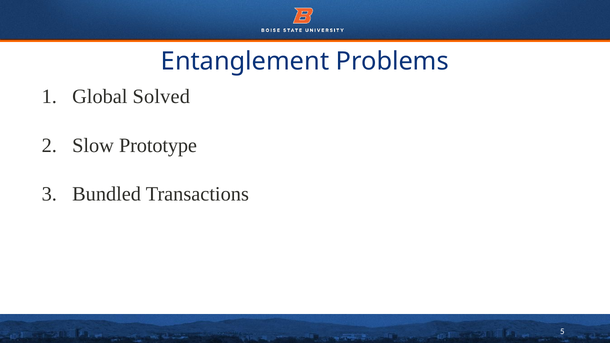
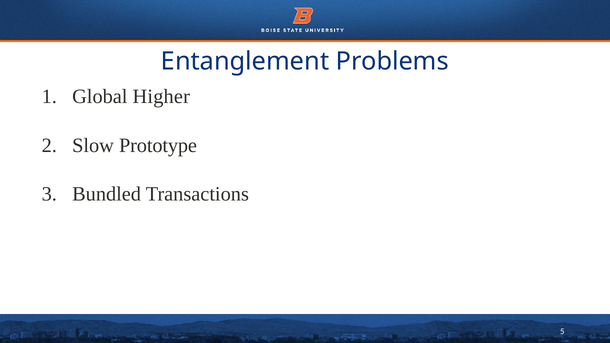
Solved: Solved -> Higher
